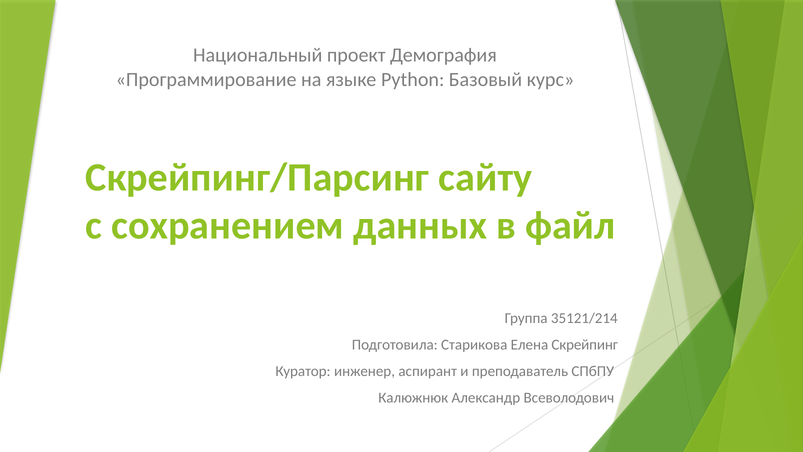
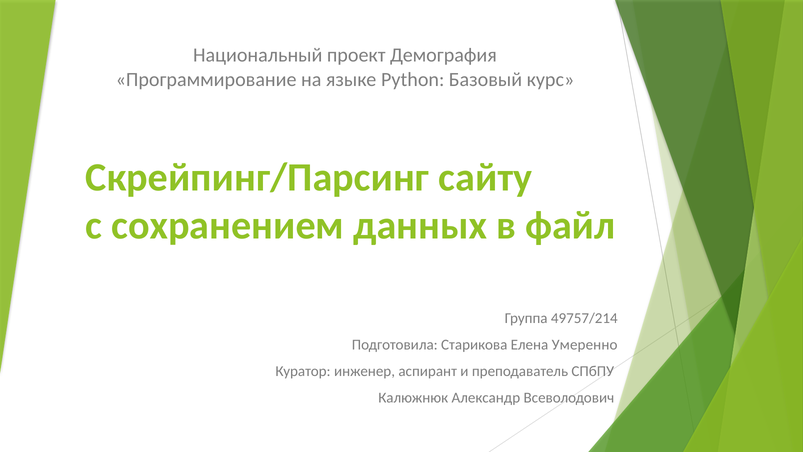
35121/214: 35121/214 -> 49757/214
Скрейпинг: Скрейпинг -> Умеренно
